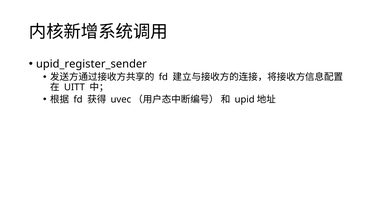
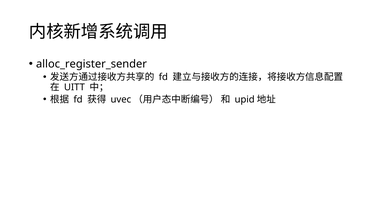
upid_register_sender: upid_register_sender -> alloc_register_sender
